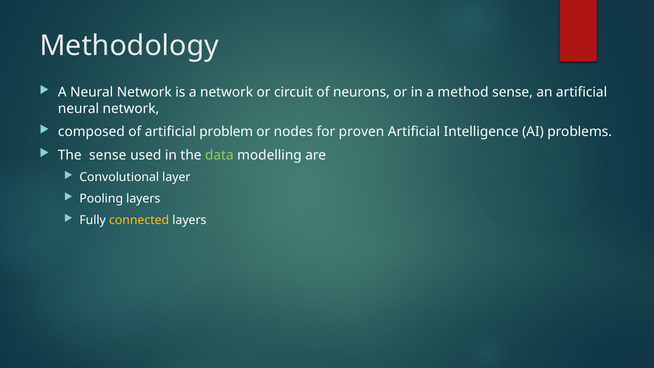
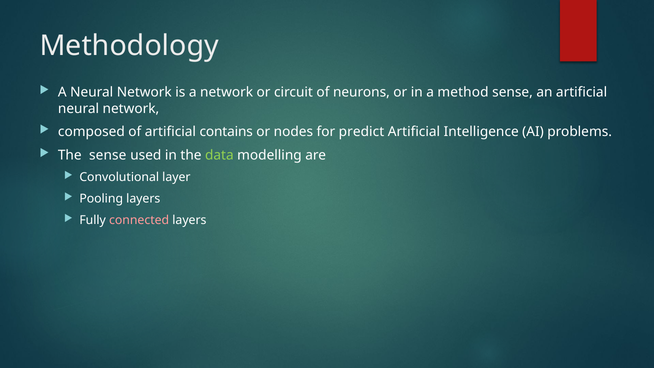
problem: problem -> contains
proven: proven -> predict
connected colour: yellow -> pink
